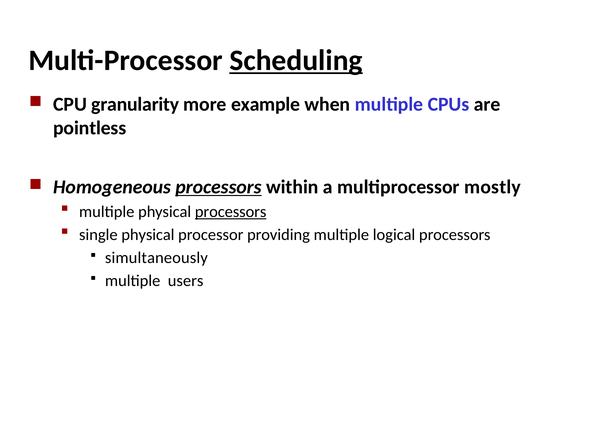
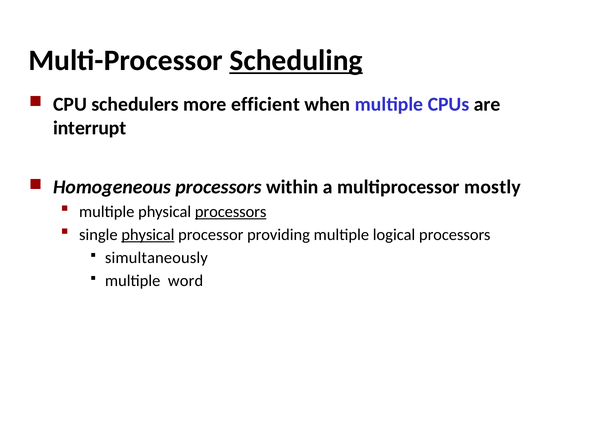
granularity: granularity -> schedulers
example: example -> efficient
pointless: pointless -> interrupt
processors at (219, 187) underline: present -> none
physical at (148, 235) underline: none -> present
users: users -> word
